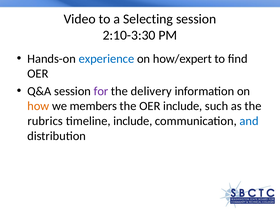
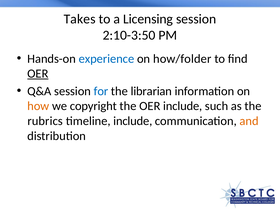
Video: Video -> Takes
Selecting: Selecting -> Licensing
2:10-3:30: 2:10-3:30 -> 2:10-3:50
how/expert: how/expert -> how/folder
OER at (38, 74) underline: none -> present
for colour: purple -> blue
delivery: delivery -> librarian
members: members -> copyright
and colour: blue -> orange
